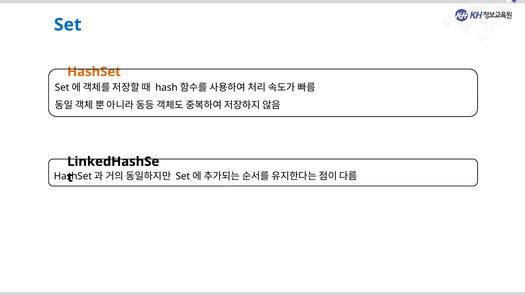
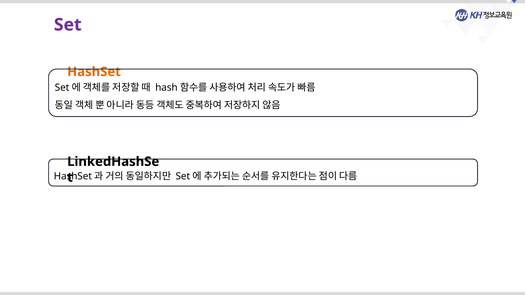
Set colour: blue -> purple
